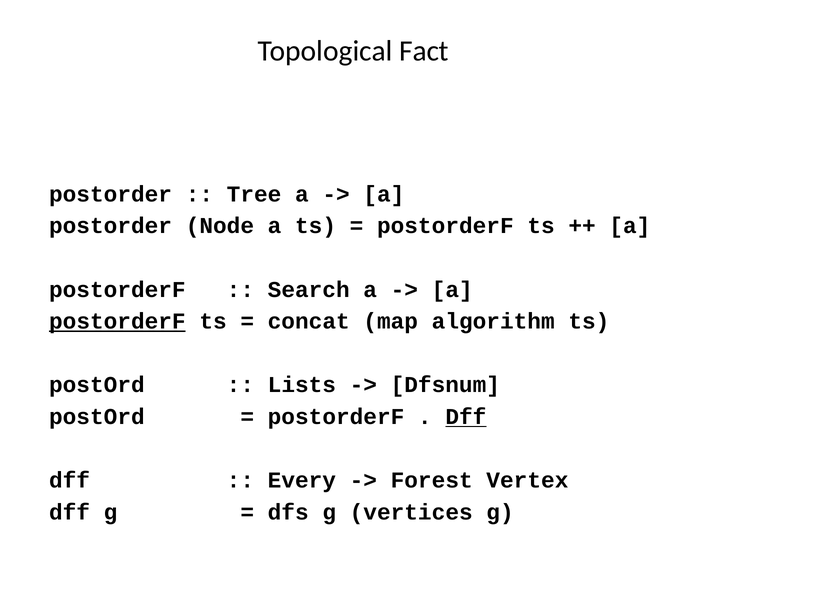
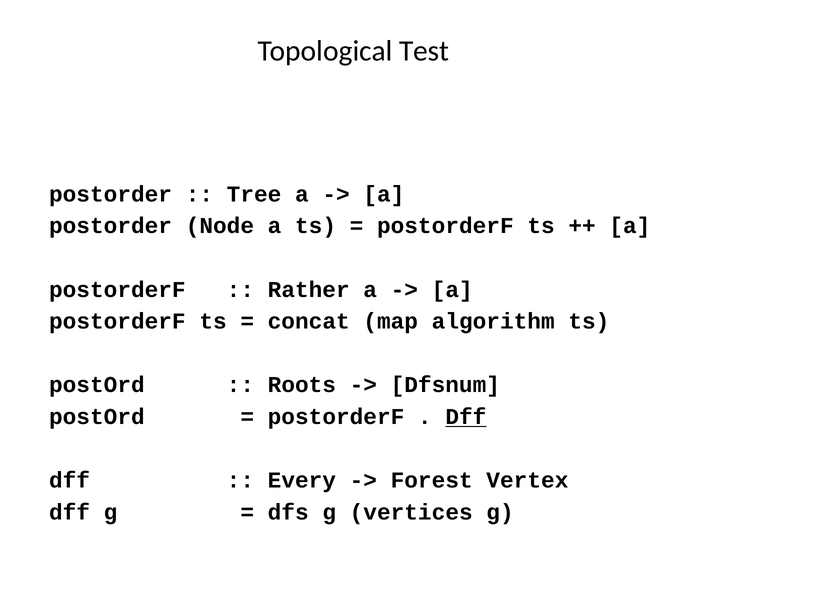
Fact: Fact -> Test
Search: Search -> Rather
postorderF at (117, 322) underline: present -> none
Lists: Lists -> Roots
